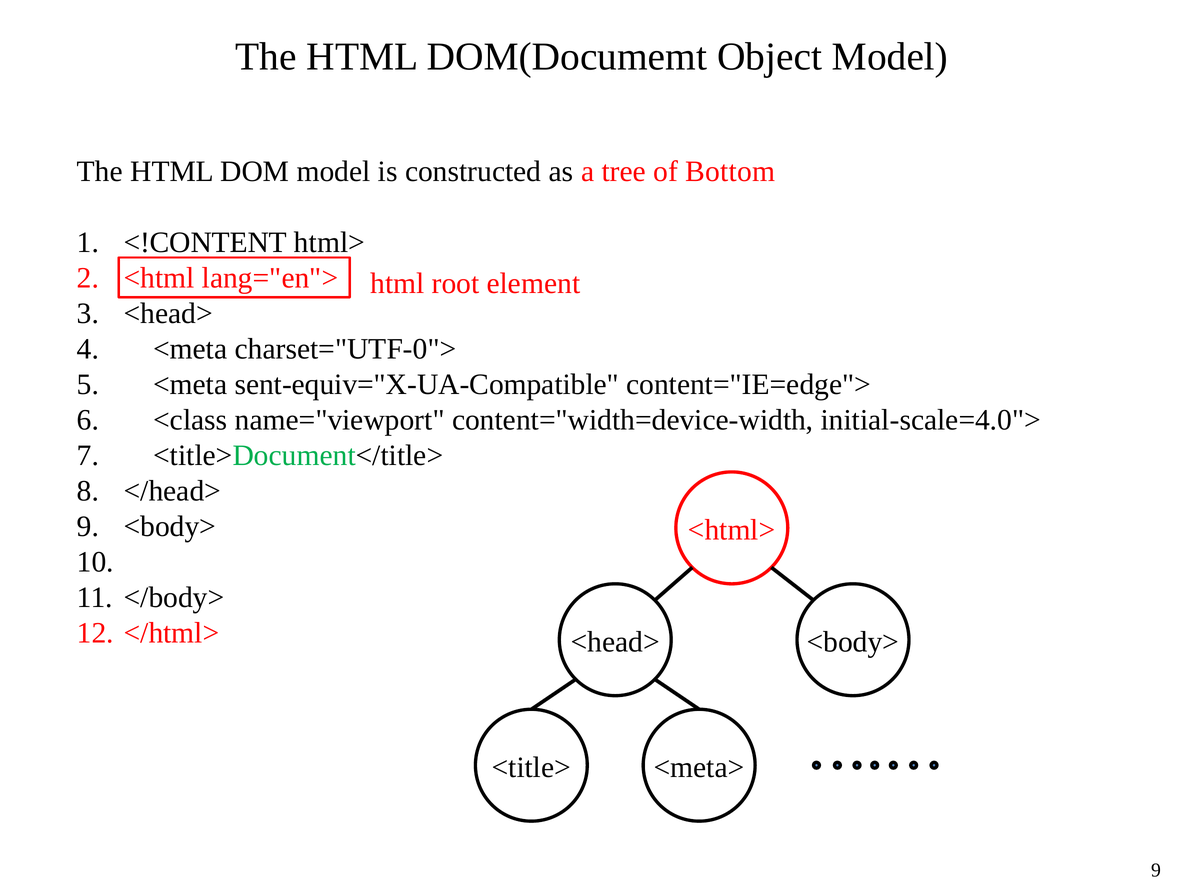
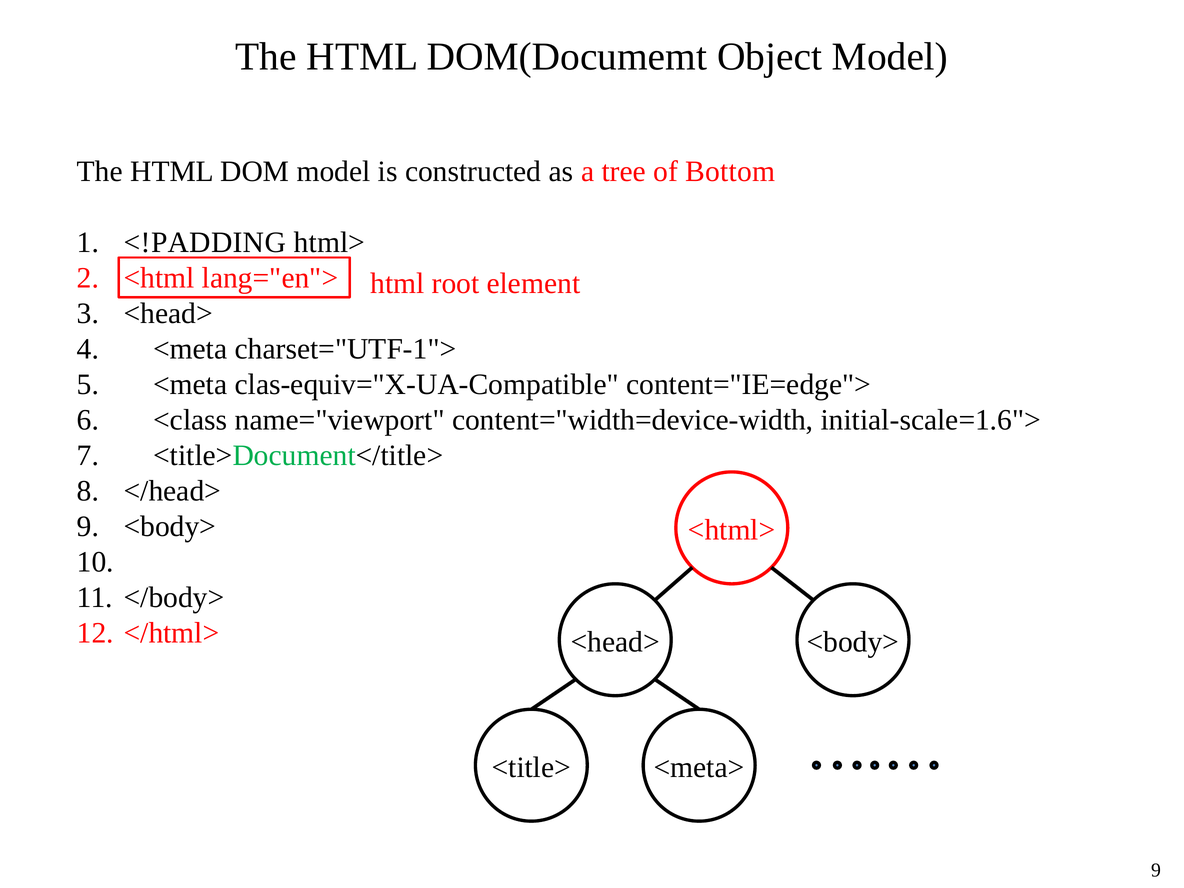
<!CONTENT: <!CONTENT -> <!PADDING
charset="UTF-0">: charset="UTF-0"> -> charset="UTF-1">
sent-equiv="X-UA-Compatible: sent-equiv="X-UA-Compatible -> clas-equiv="X-UA-Compatible
initial-scale=4.0">: initial-scale=4.0"> -> initial-scale=1.6">
